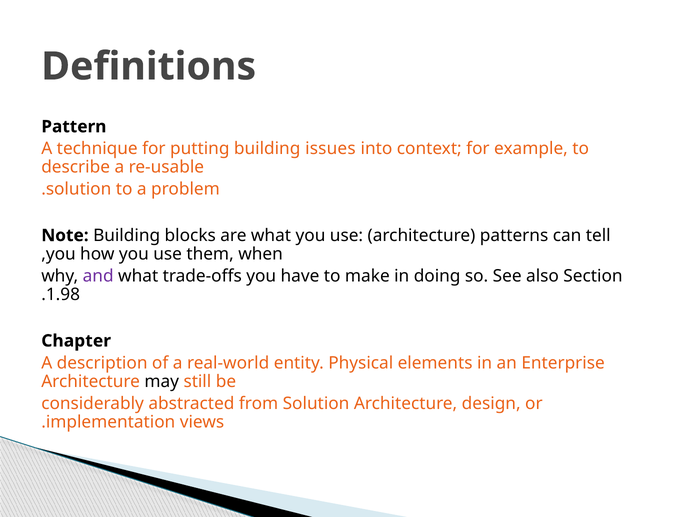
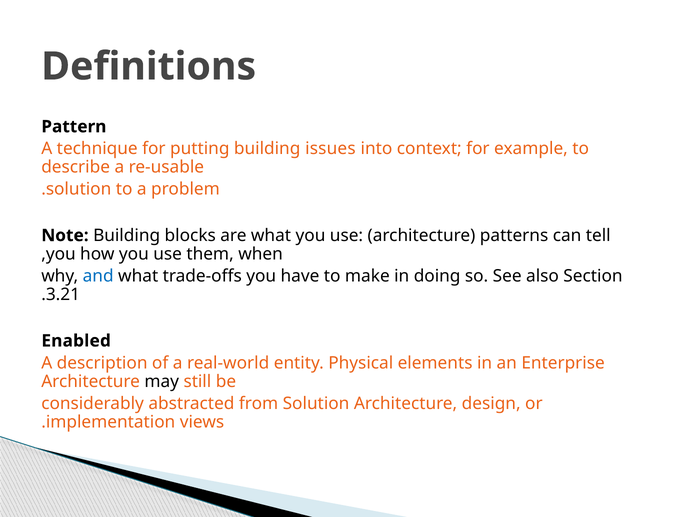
and colour: purple -> blue
1.98: 1.98 -> 3.21
Chapter: Chapter -> Enabled
